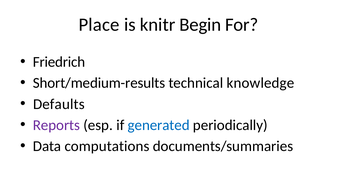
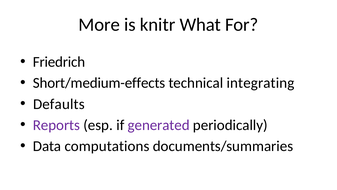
Place: Place -> More
Begin: Begin -> What
Short/medium-results: Short/medium-results -> Short/medium-effects
knowledge: knowledge -> integrating
generated colour: blue -> purple
